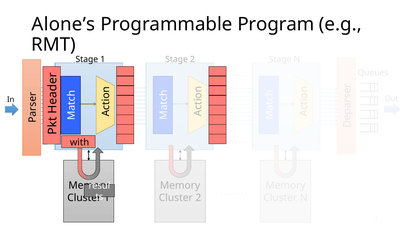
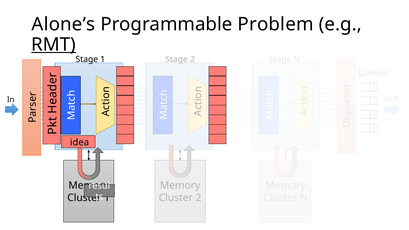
Program: Program -> Problem
RMT underline: none -> present
with: with -> idea
